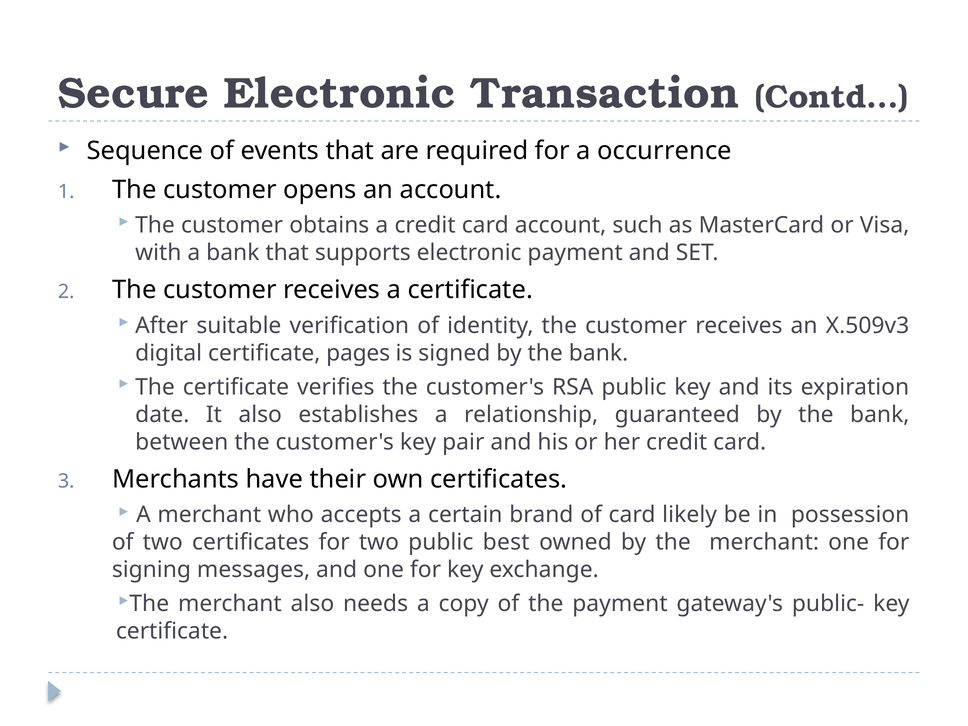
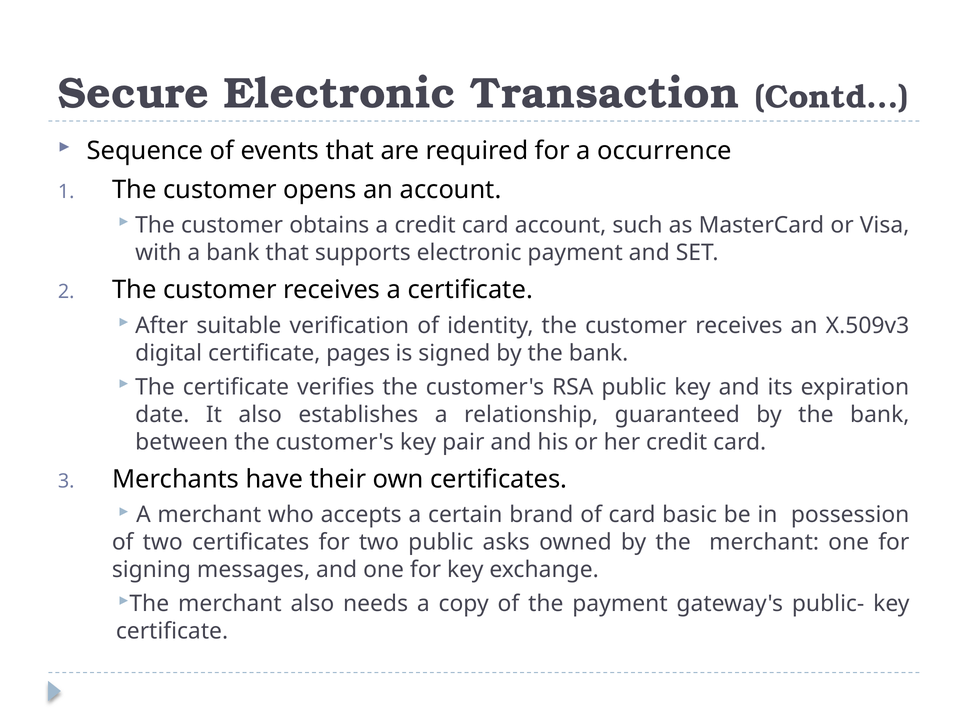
likely: likely -> basic
best: best -> asks
